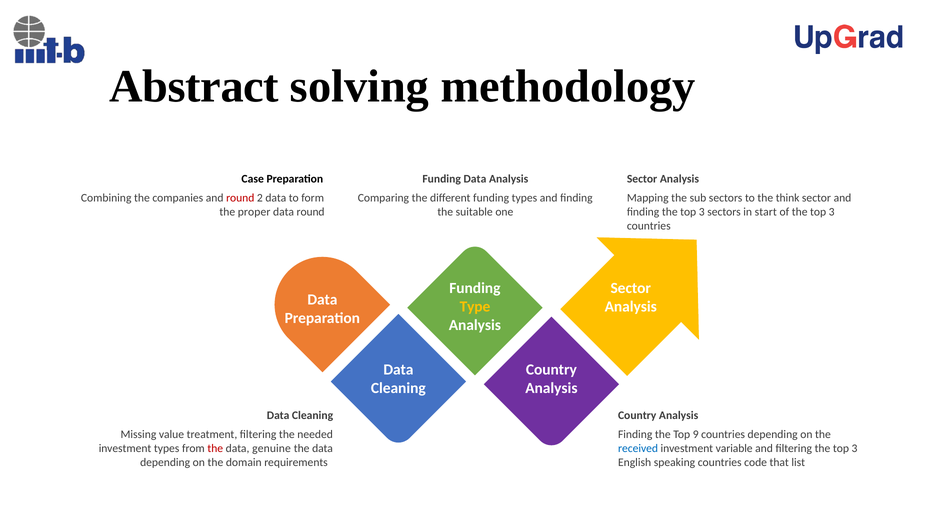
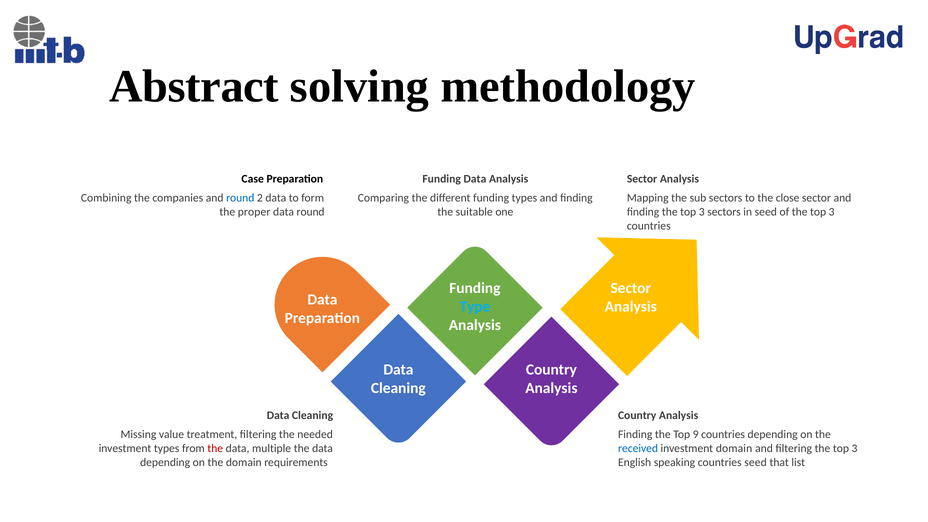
round at (240, 198) colour: red -> blue
think: think -> close
in start: start -> seed
Type colour: yellow -> light blue
genuine: genuine -> multiple
investment variable: variable -> domain
countries code: code -> seed
